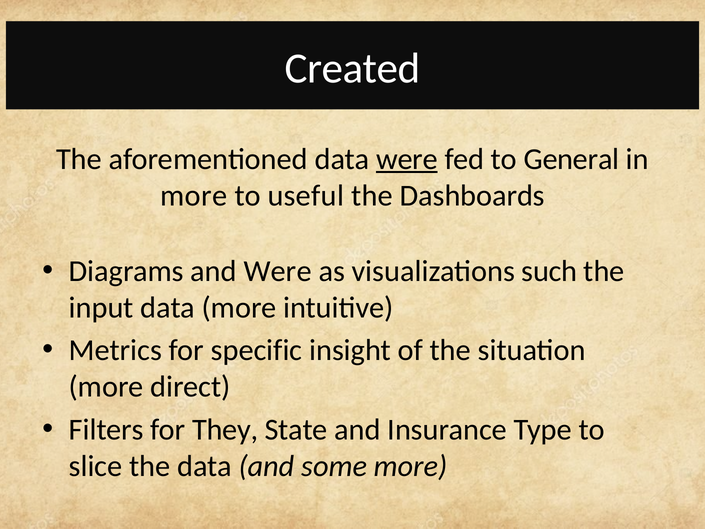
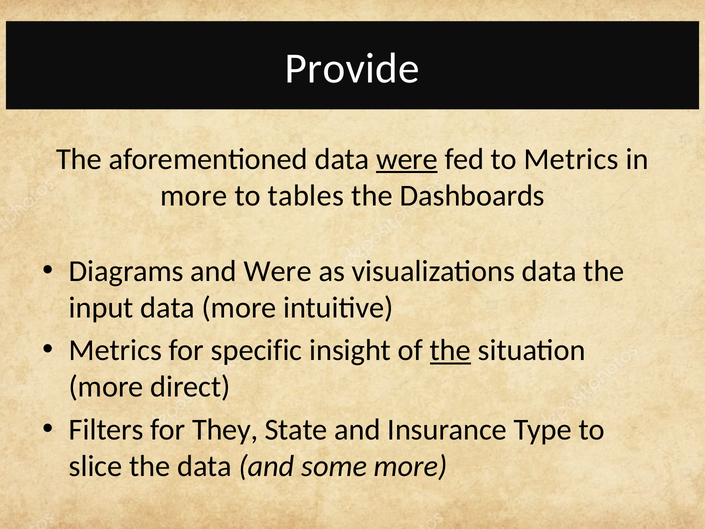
Created: Created -> Provide
to General: General -> Metrics
useful: useful -> tables
visualizations such: such -> data
the at (450, 350) underline: none -> present
